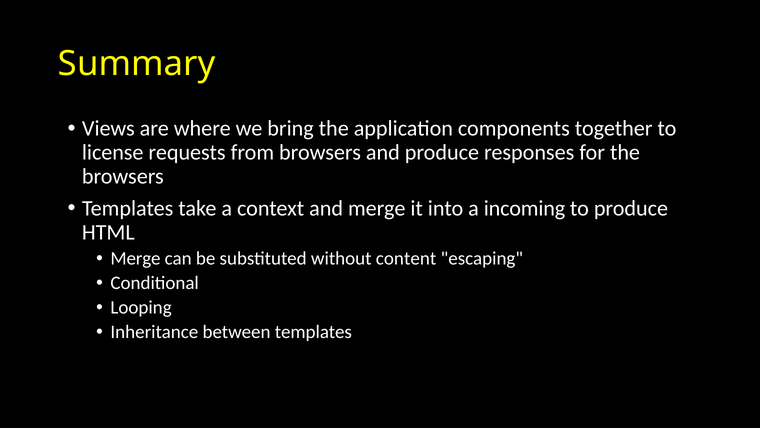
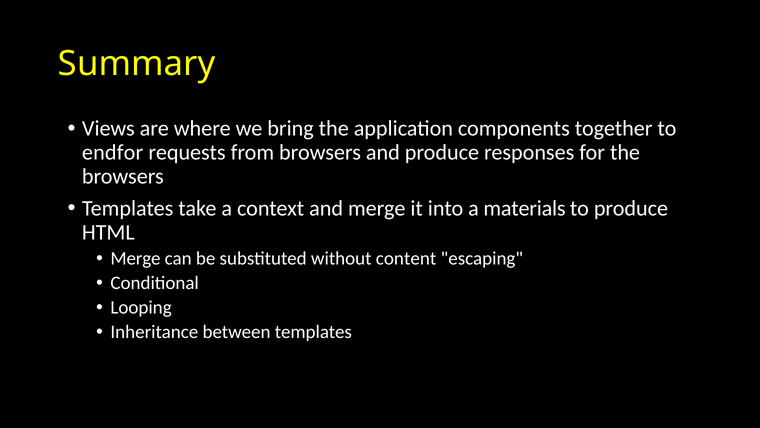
license: license -> endfor
incoming: incoming -> materials
